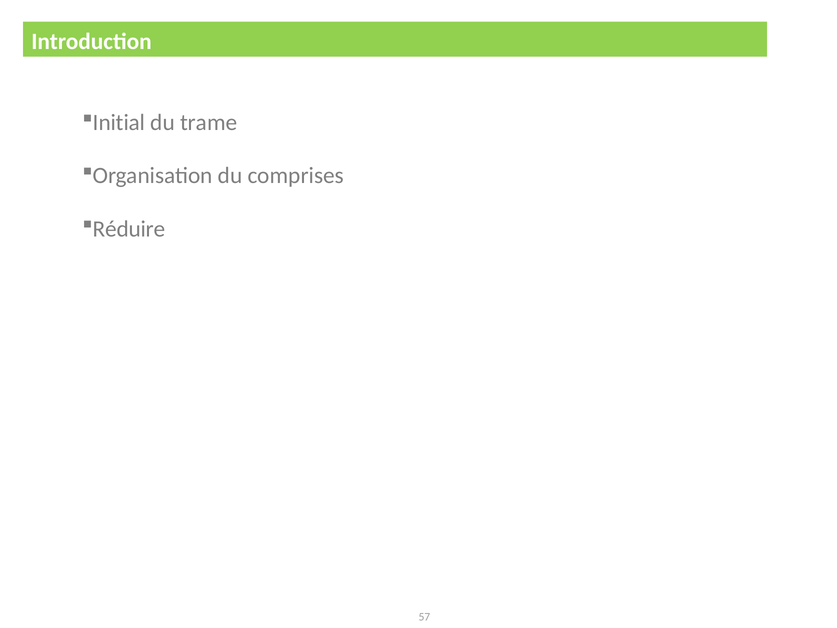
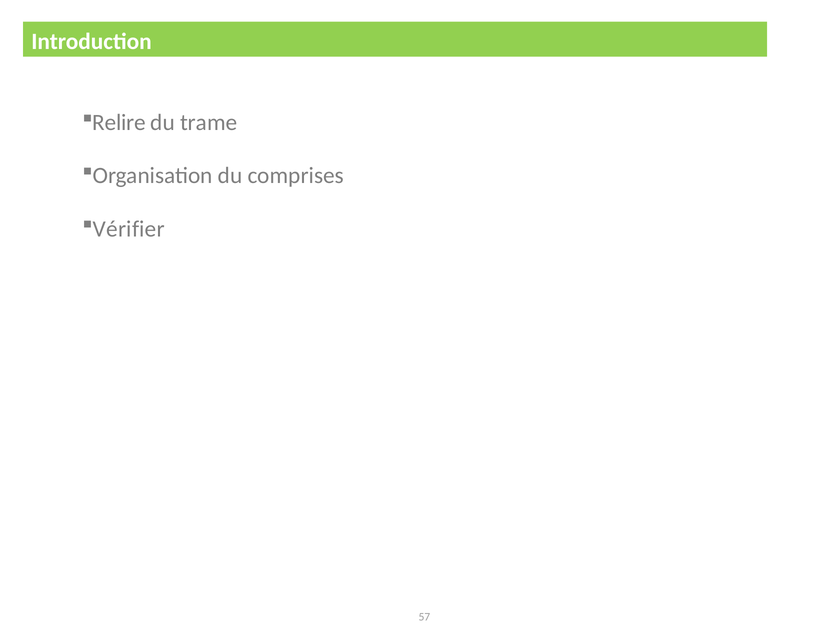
Initial: Initial -> Relire
Réduire: Réduire -> Vérifier
